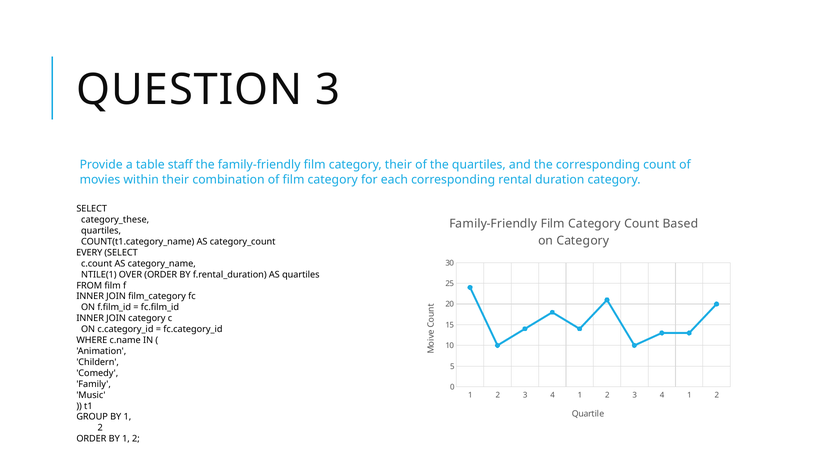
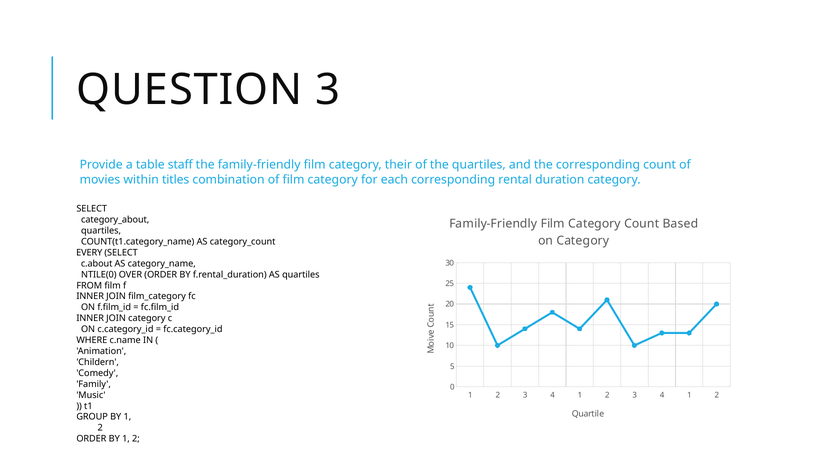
within their: their -> titles
category_these: category_these -> category_about
c.count: c.count -> c.about
NTILE(1: NTILE(1 -> NTILE(0
